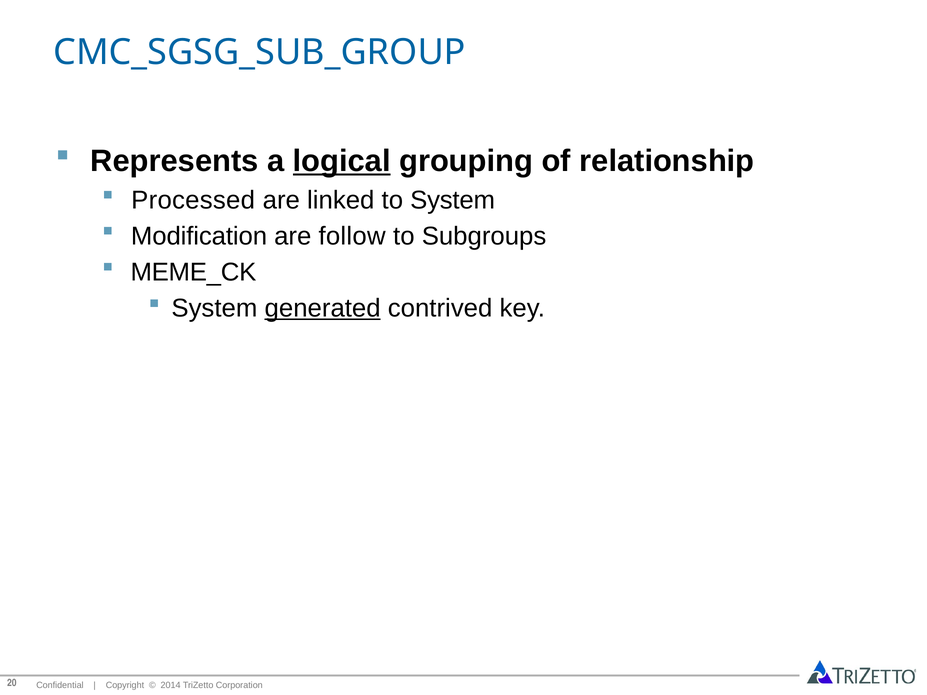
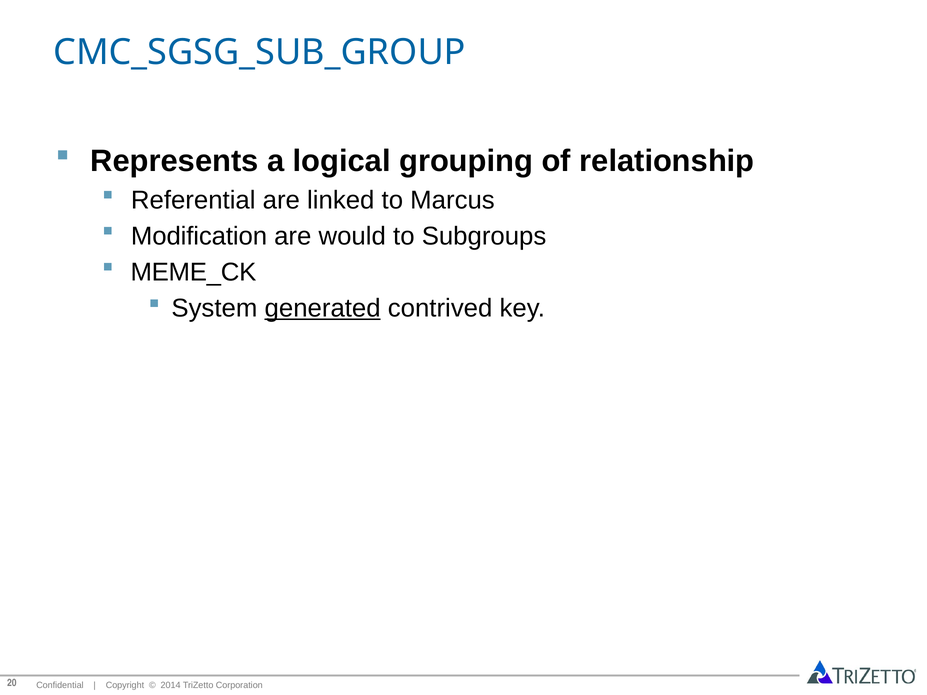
logical underline: present -> none
Processed: Processed -> Referential
to System: System -> Marcus
follow: follow -> would
